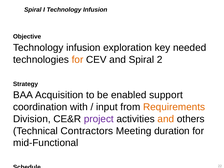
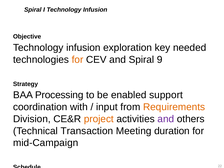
2: 2 -> 9
Acquisition: Acquisition -> Processing
project colour: purple -> orange
and at (166, 119) colour: orange -> purple
Contractors: Contractors -> Transaction
mid-Functional: mid-Functional -> mid-Campaign
